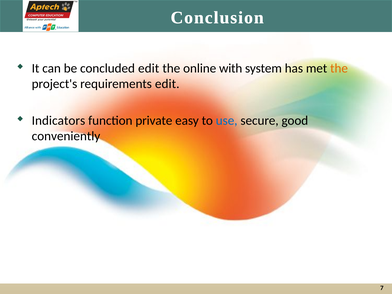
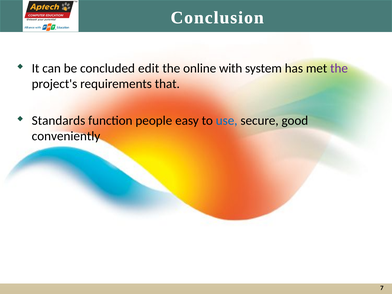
the at (339, 68) colour: orange -> purple
requirements edit: edit -> that
Indicators: Indicators -> Standards
private: private -> people
